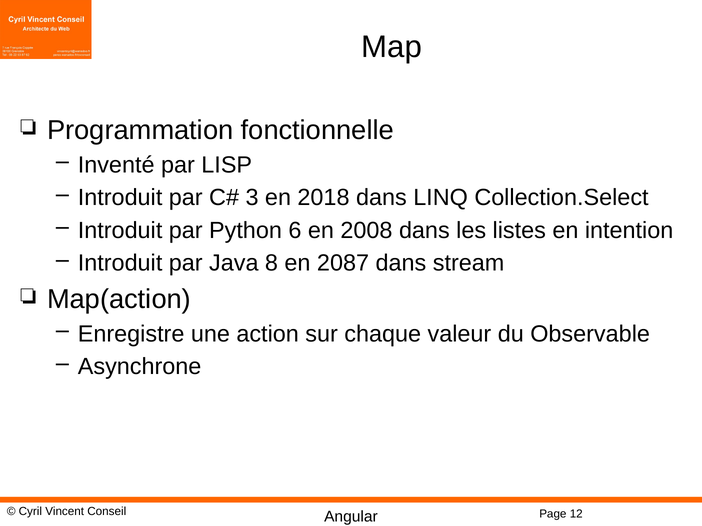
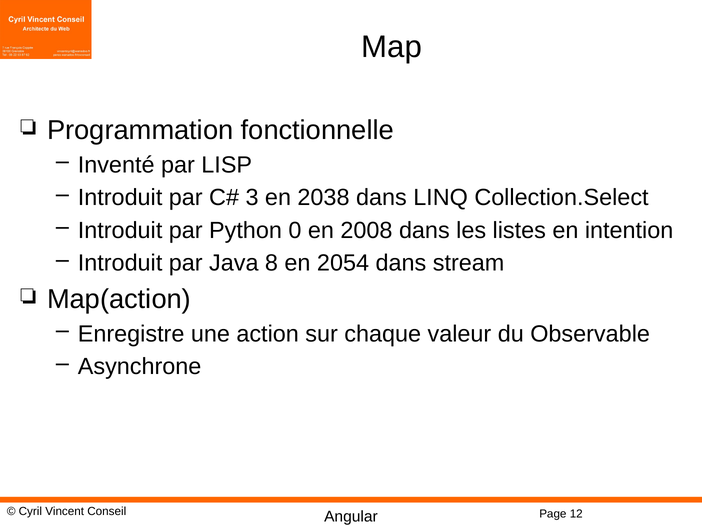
2018: 2018 -> 2038
6: 6 -> 0
2087: 2087 -> 2054
